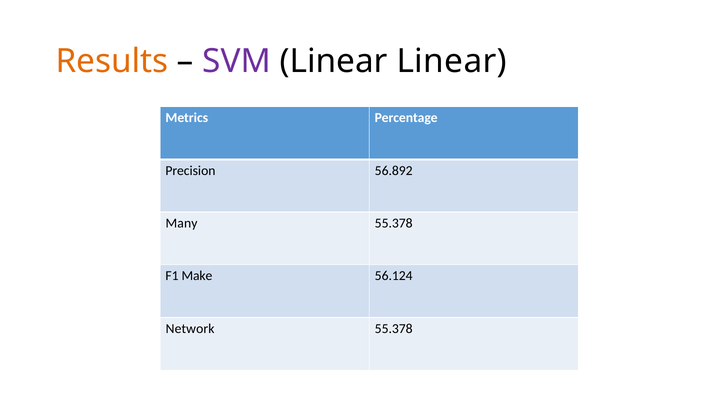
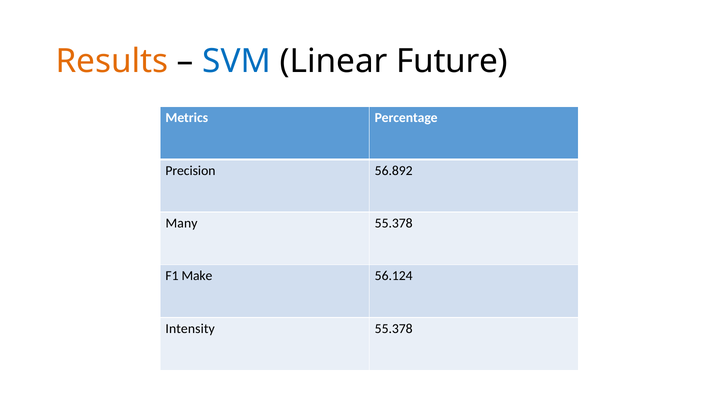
SVM colour: purple -> blue
Linear Linear: Linear -> Future
Network: Network -> Intensity
